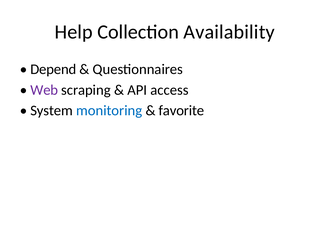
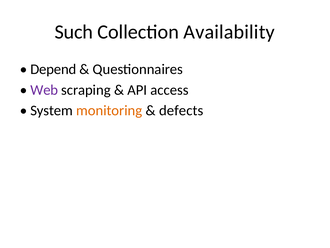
Help: Help -> Such
monitoring colour: blue -> orange
favorite: favorite -> defects
